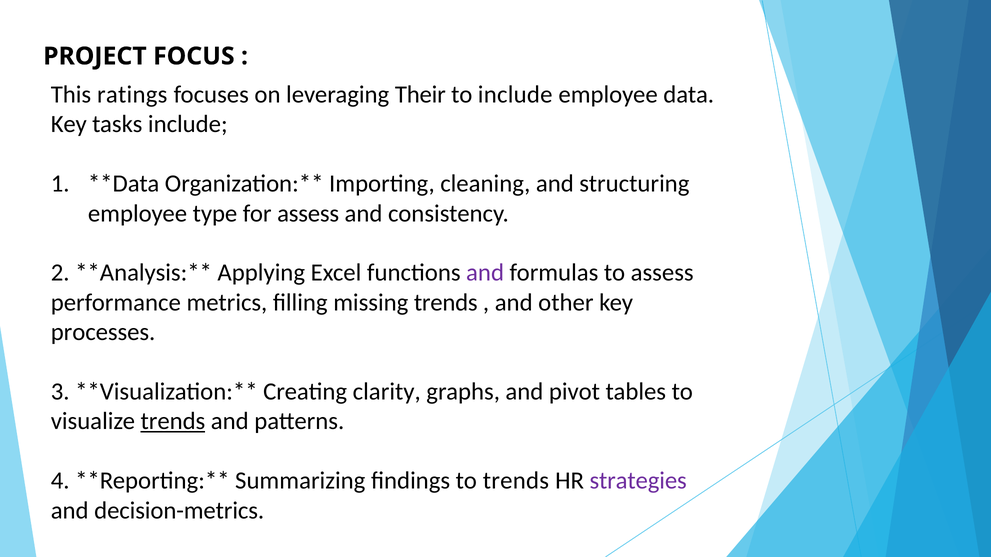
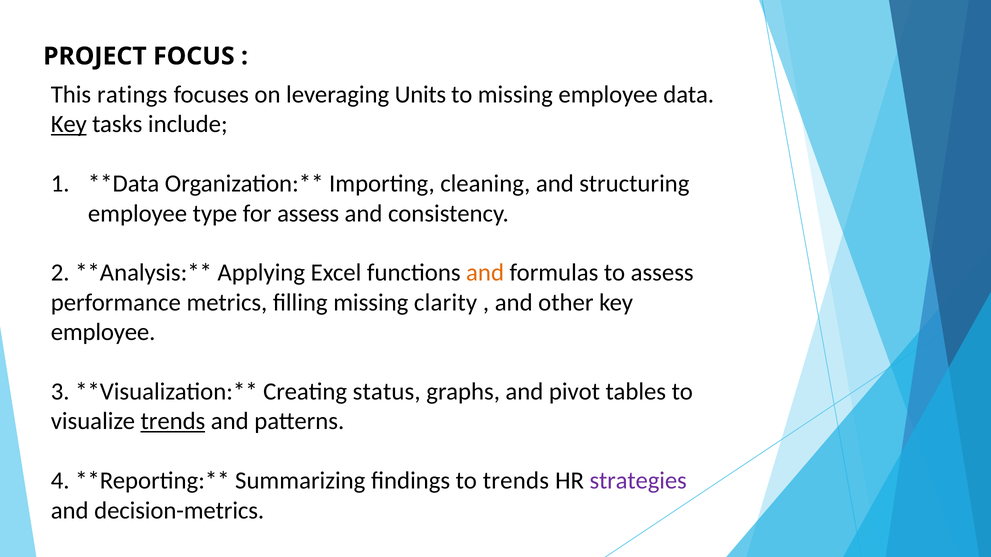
Their: Their -> Units
to include: include -> missing
Key at (69, 124) underline: none -> present
and at (485, 273) colour: purple -> orange
missing trends: trends -> clarity
processes at (103, 332): processes -> employee
clarity: clarity -> status
